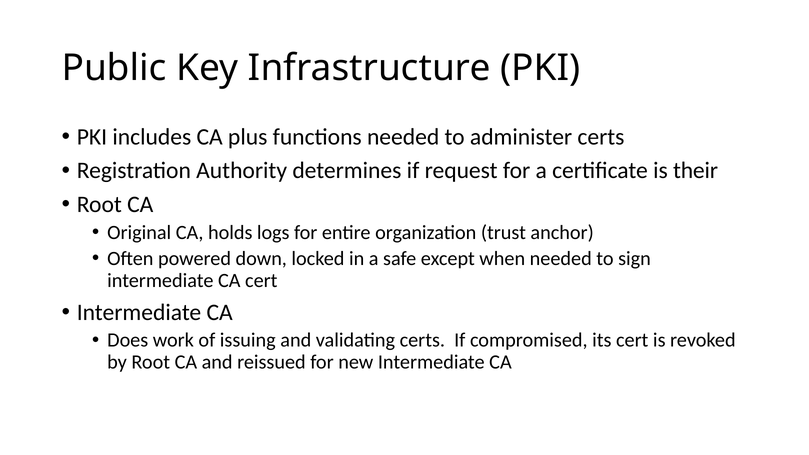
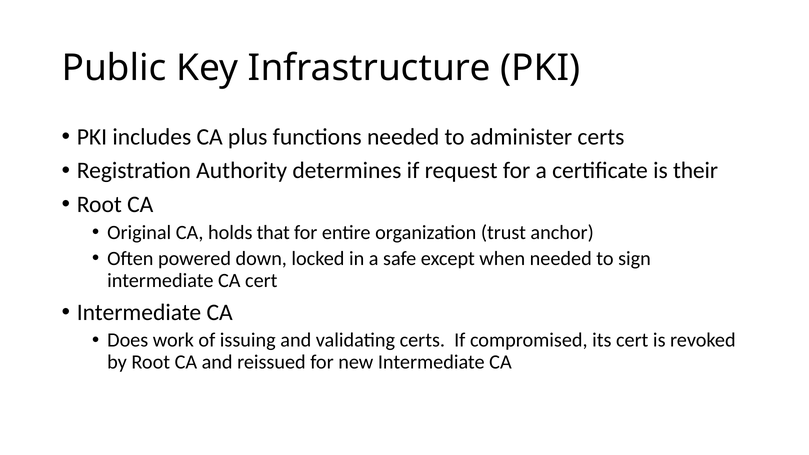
logs: logs -> that
